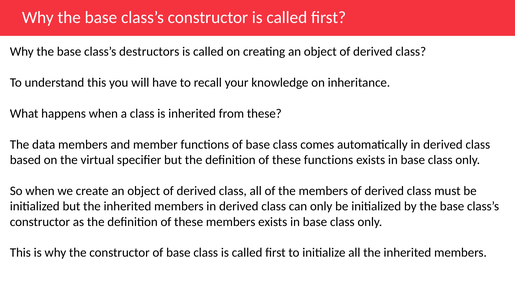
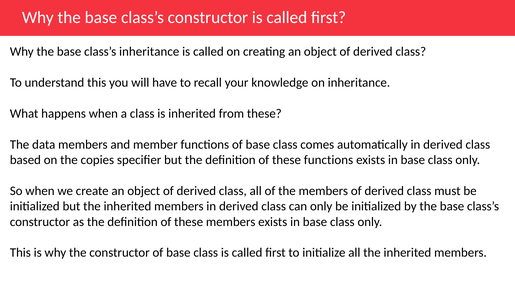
class’s destructors: destructors -> inheritance
virtual: virtual -> copies
